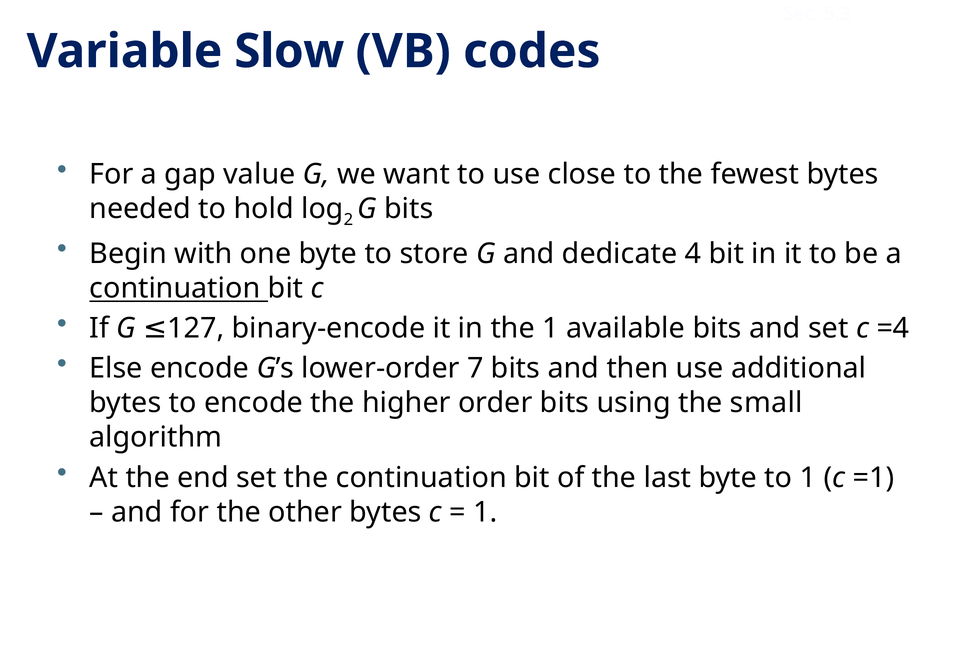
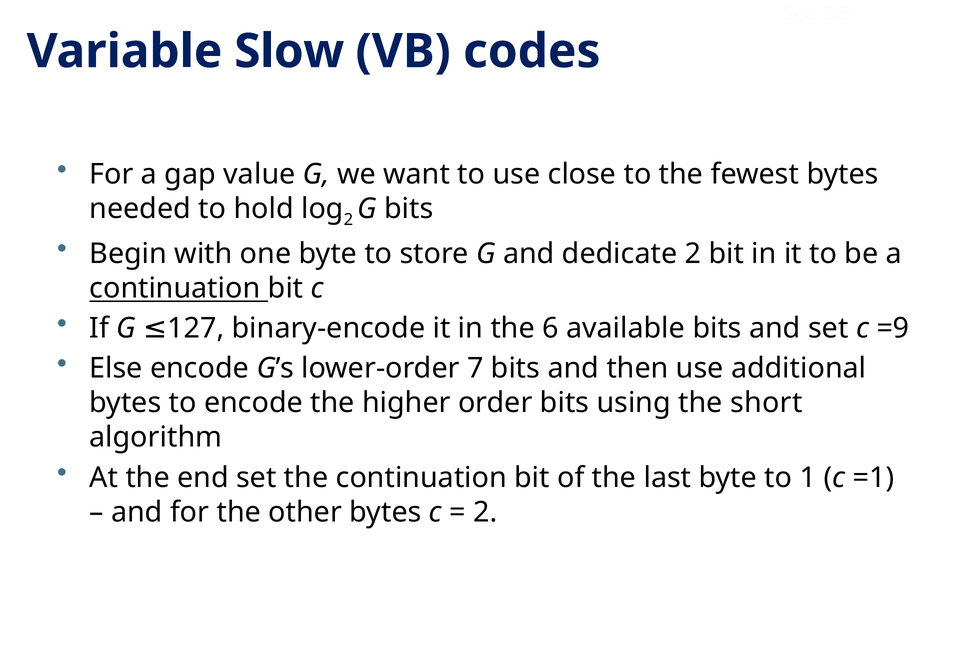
dedicate 4: 4 -> 2
the 1: 1 -> 6
=4: =4 -> =9
small: small -> short
1 at (485, 512): 1 -> 2
